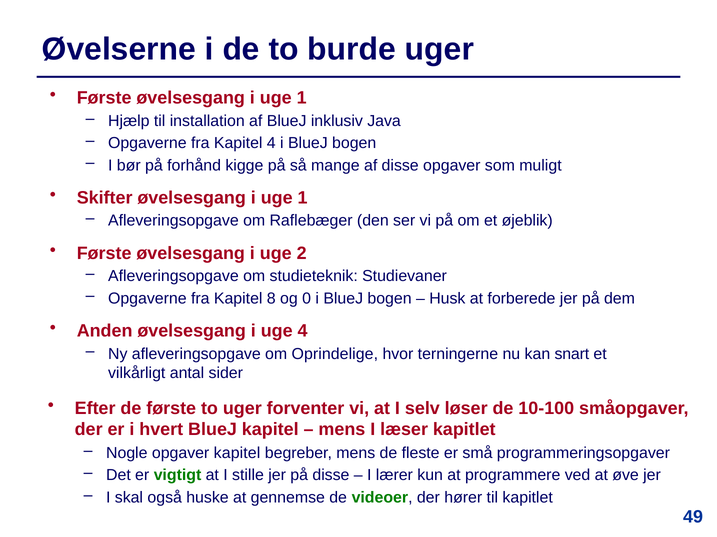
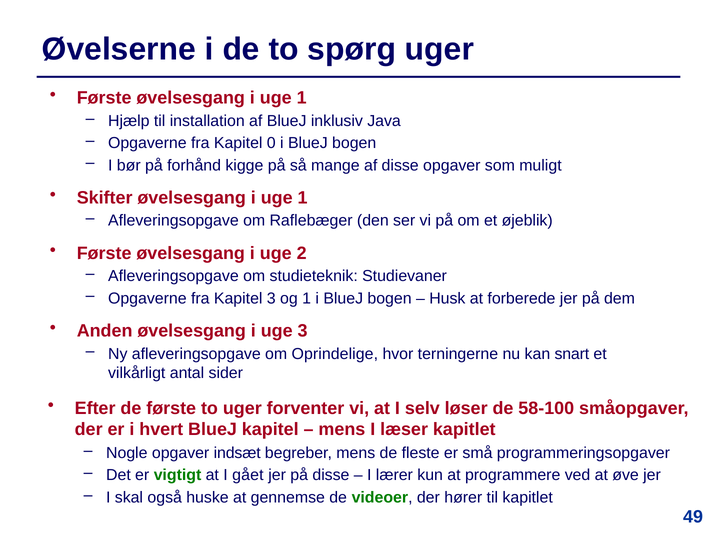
burde: burde -> spørg
Kapitel 4: 4 -> 0
Kapitel 8: 8 -> 3
og 0: 0 -> 1
uge 4: 4 -> 3
10-100: 10-100 -> 58-100
opgaver kapitel: kapitel -> indsæt
stille: stille -> gået
